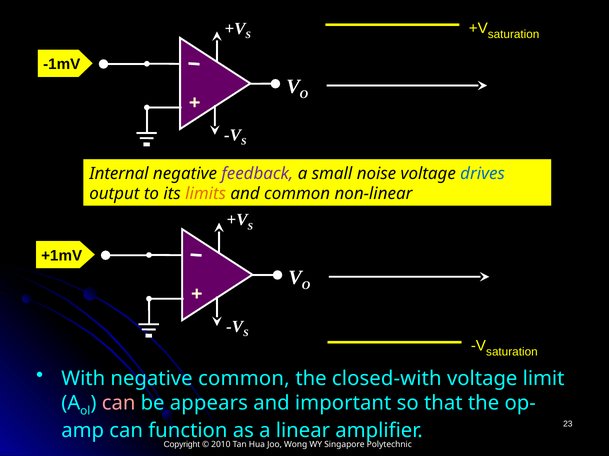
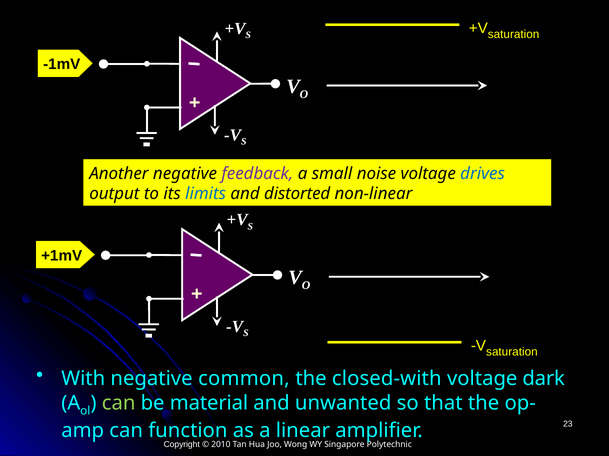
Internal: Internal -> Another
limits colour: orange -> blue
and common: common -> distorted
limit: limit -> dark
can at (119, 404) colour: pink -> light green
appears: appears -> material
important: important -> unwanted
